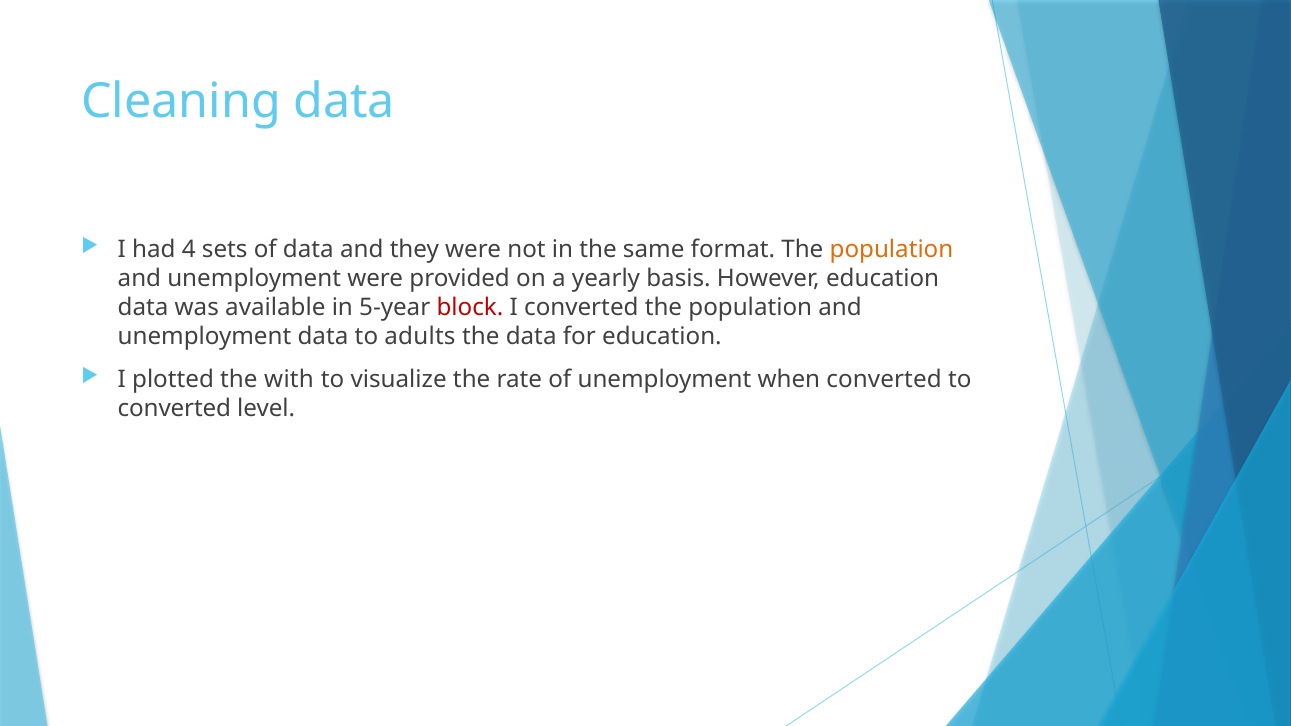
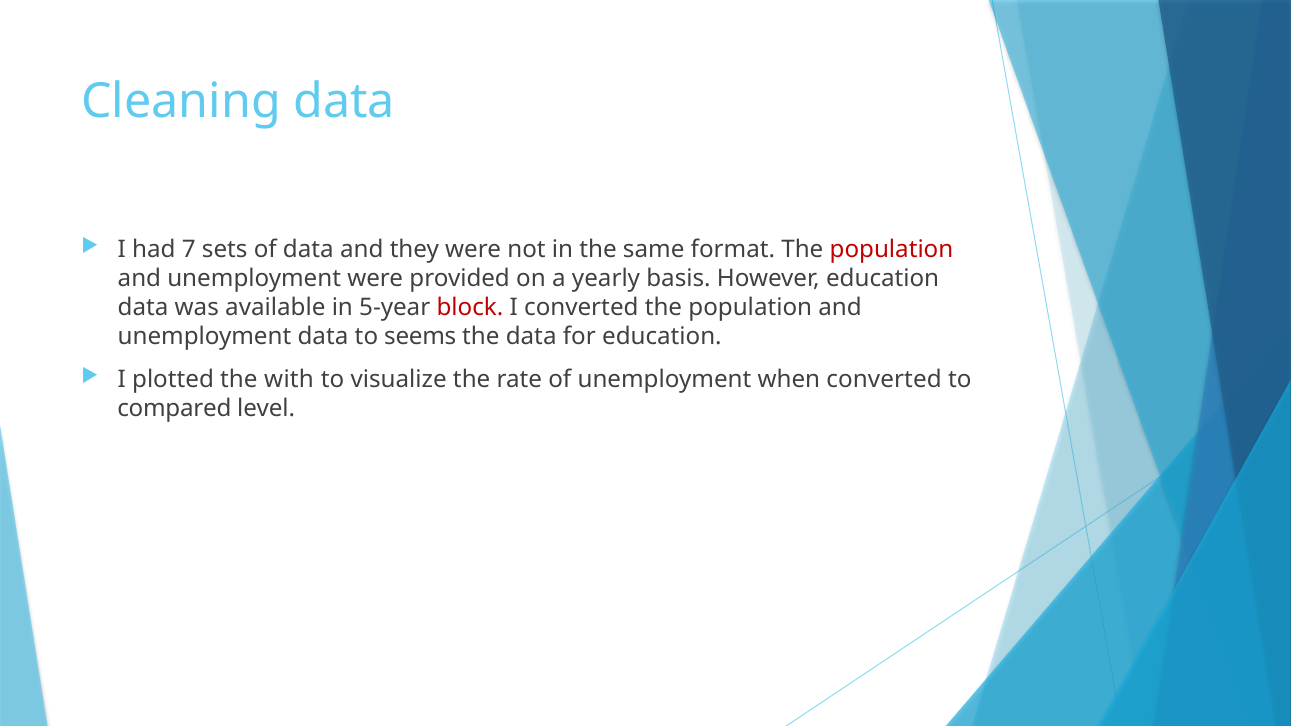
4: 4 -> 7
population at (892, 250) colour: orange -> red
adults: adults -> seems
converted at (174, 409): converted -> compared
